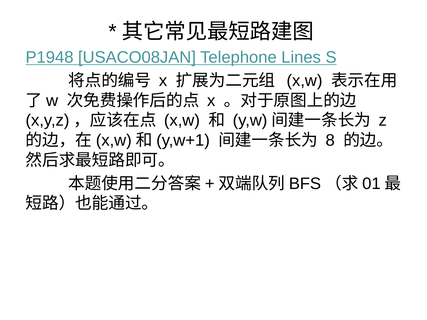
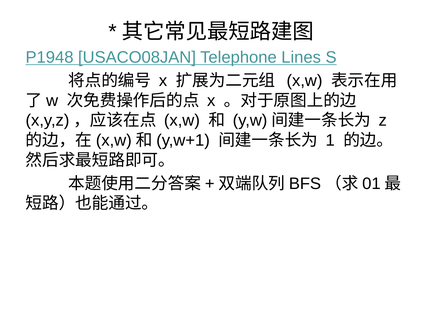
8: 8 -> 1
